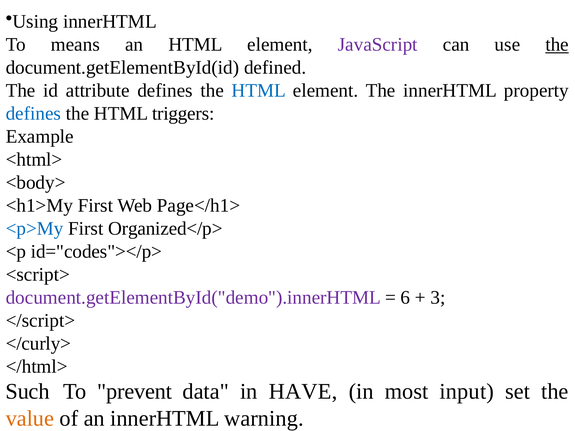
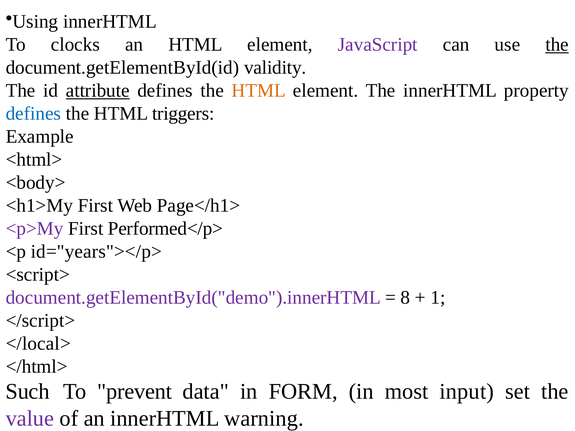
means: means -> clocks
defined: defined -> validity
attribute underline: none -> present
HTML at (259, 91) colour: blue -> orange
<p>My colour: blue -> purple
Organized</p>: Organized</p> -> Performed</p>
id="codes"></p>: id="codes"></p> -> id="years"></p>
6: 6 -> 8
3: 3 -> 1
</curly>: </curly> -> </local>
HAVE: HAVE -> FORM
value colour: orange -> purple
